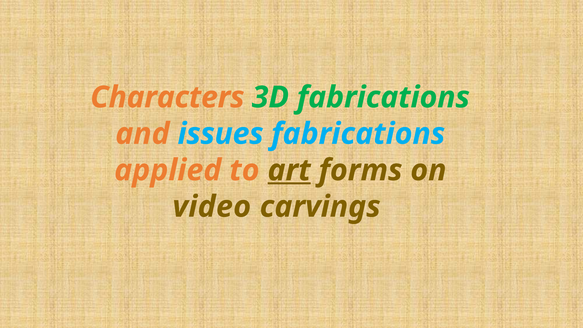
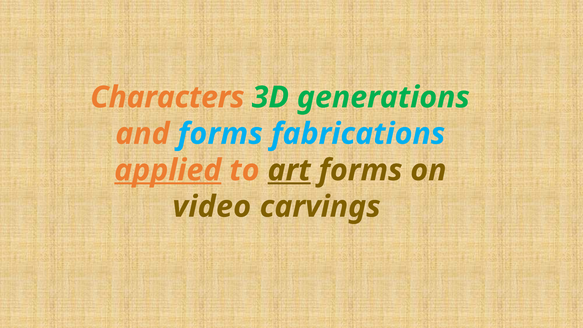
3D fabrications: fabrications -> generations
and issues: issues -> forms
applied underline: none -> present
